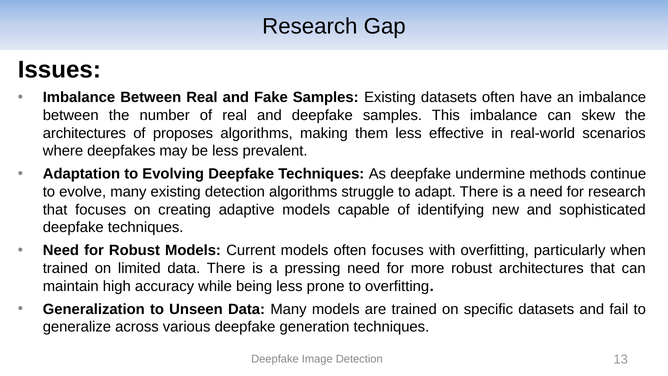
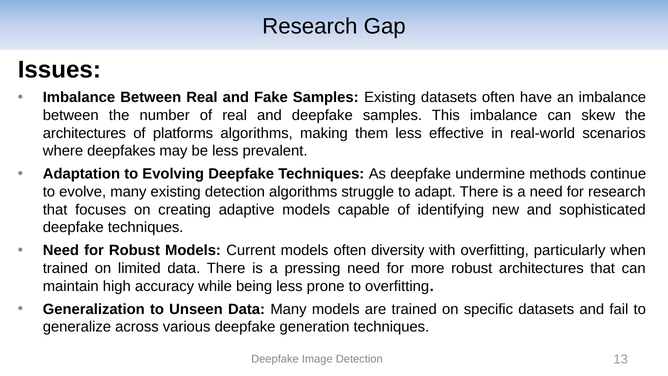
proposes: proposes -> platforms
often focuses: focuses -> diversity
